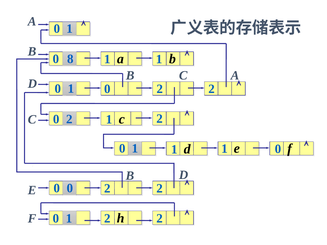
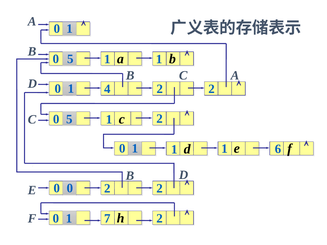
8 at (70, 59): 8 -> 5
1 0: 0 -> 4
2 at (69, 119): 2 -> 5
e 0: 0 -> 6
1 2: 2 -> 7
